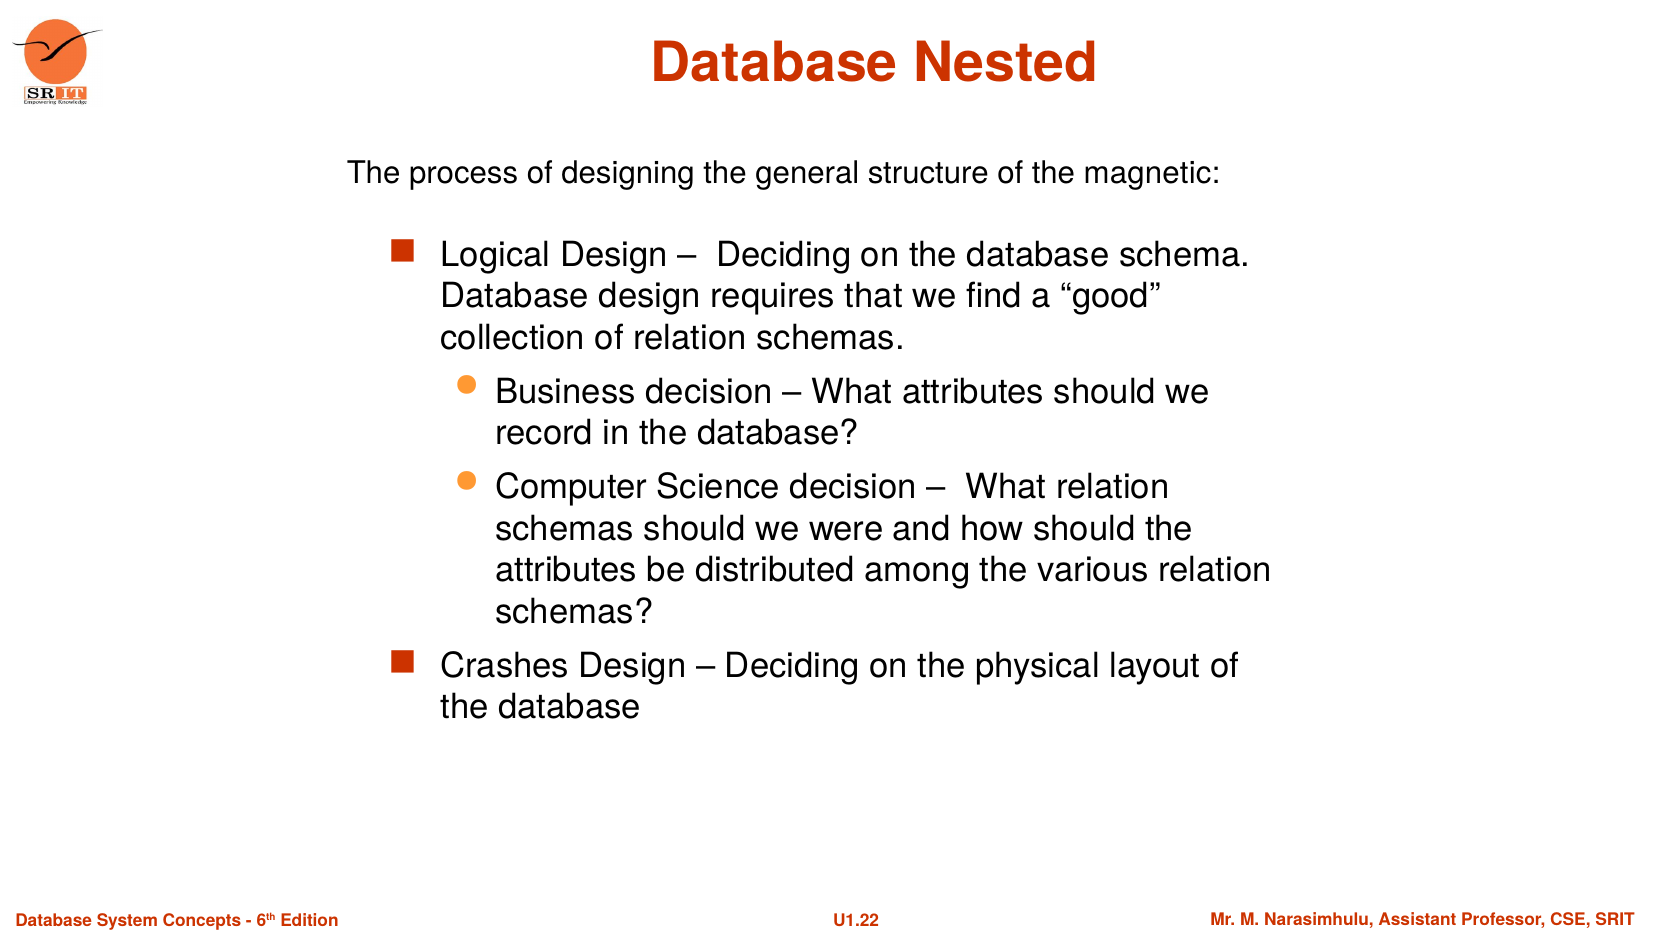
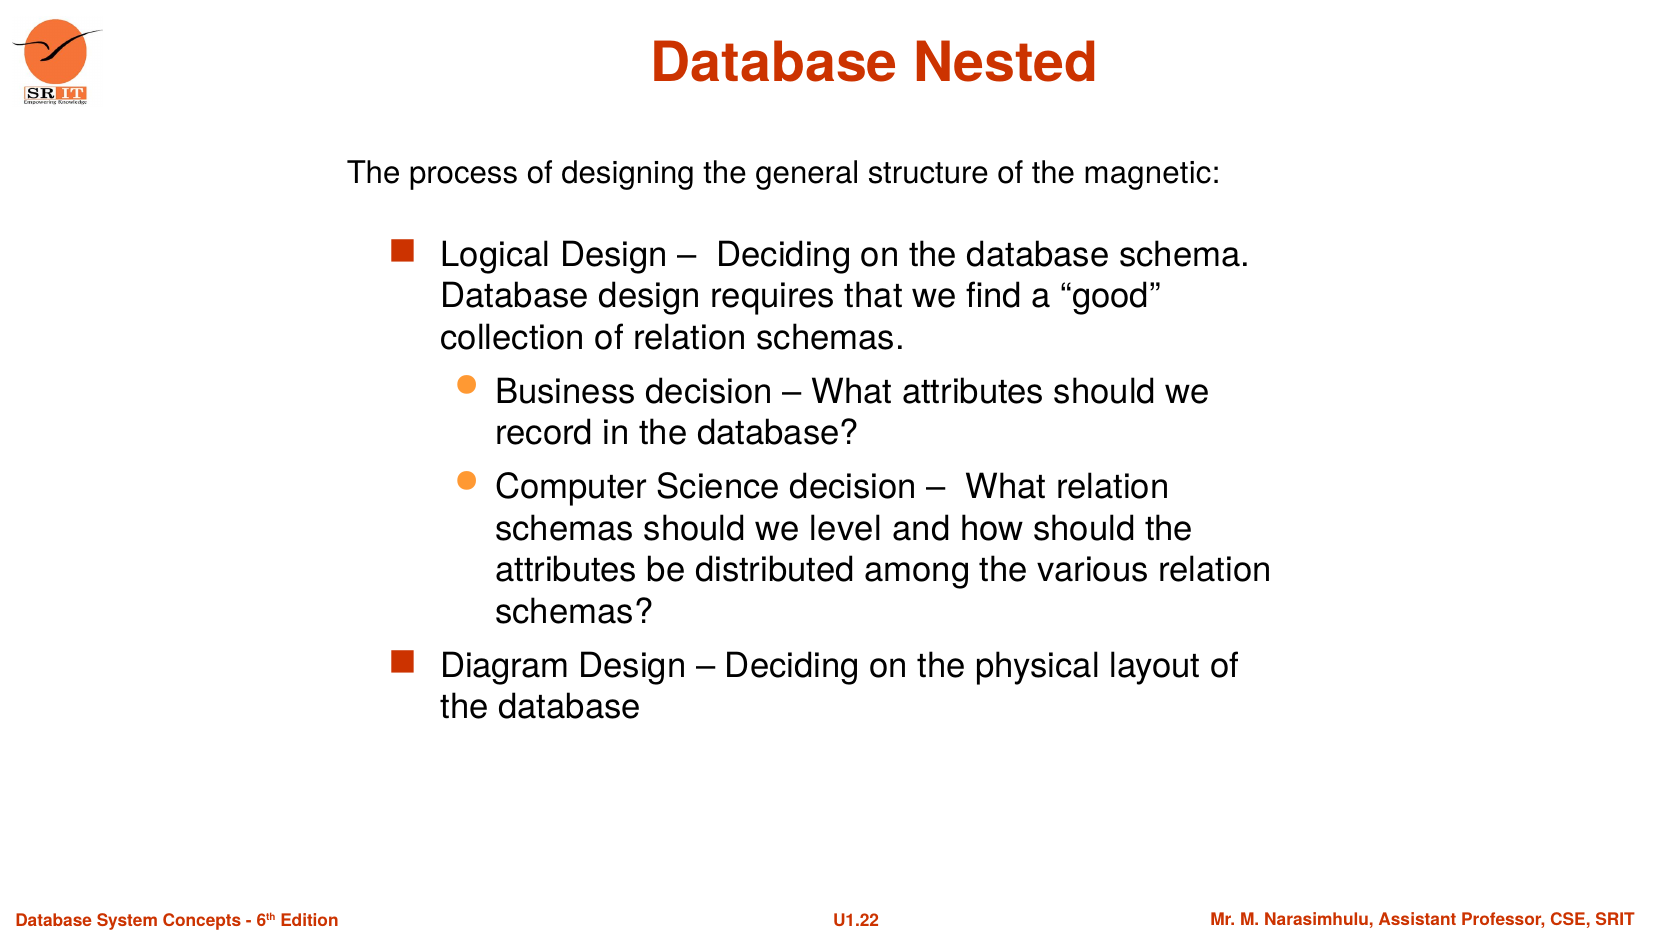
were: were -> level
Crashes: Crashes -> Diagram
